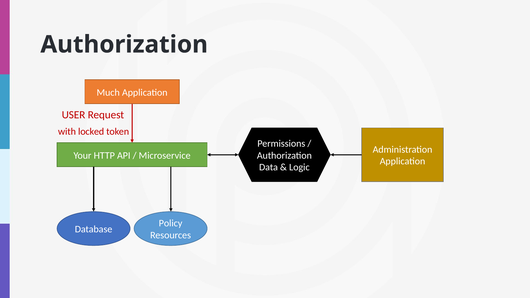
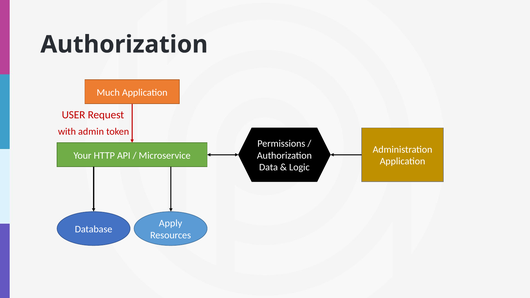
locked: locked -> admin
Policy: Policy -> Apply
